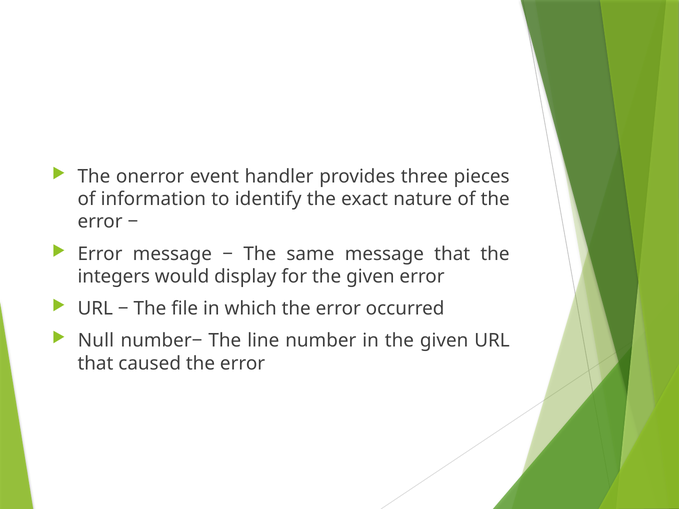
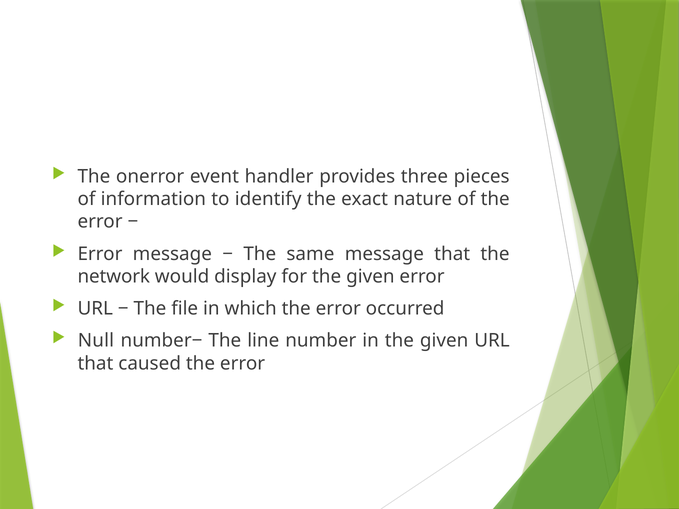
integers: integers -> network
